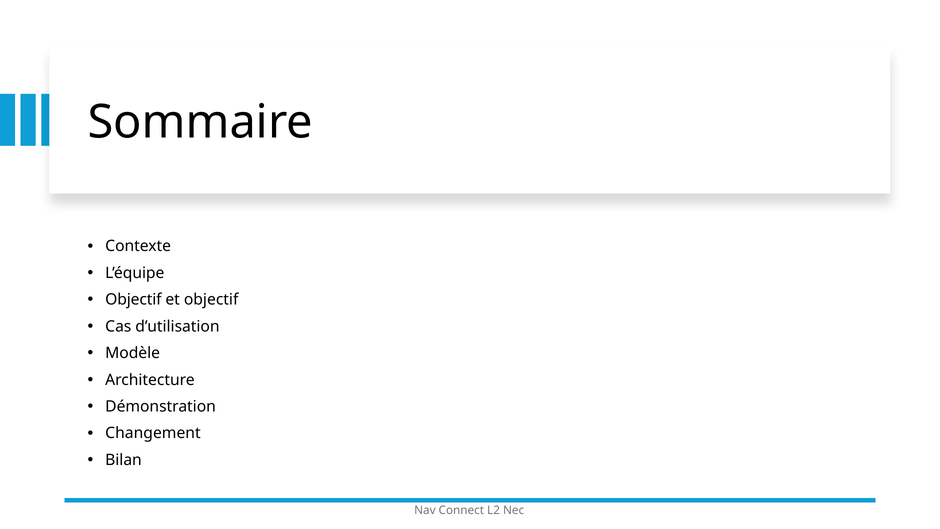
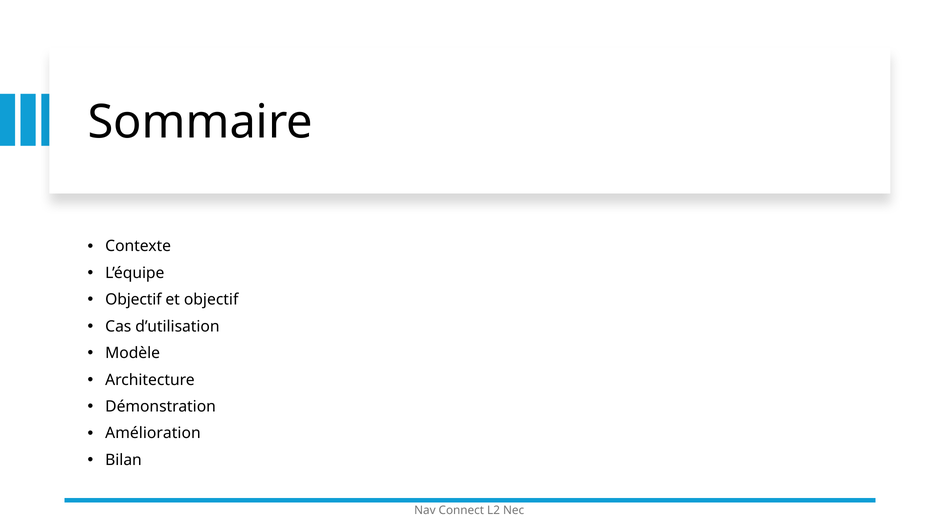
Changement: Changement -> Amélioration
